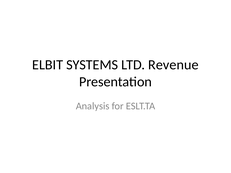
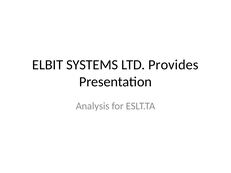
Revenue: Revenue -> Provides
